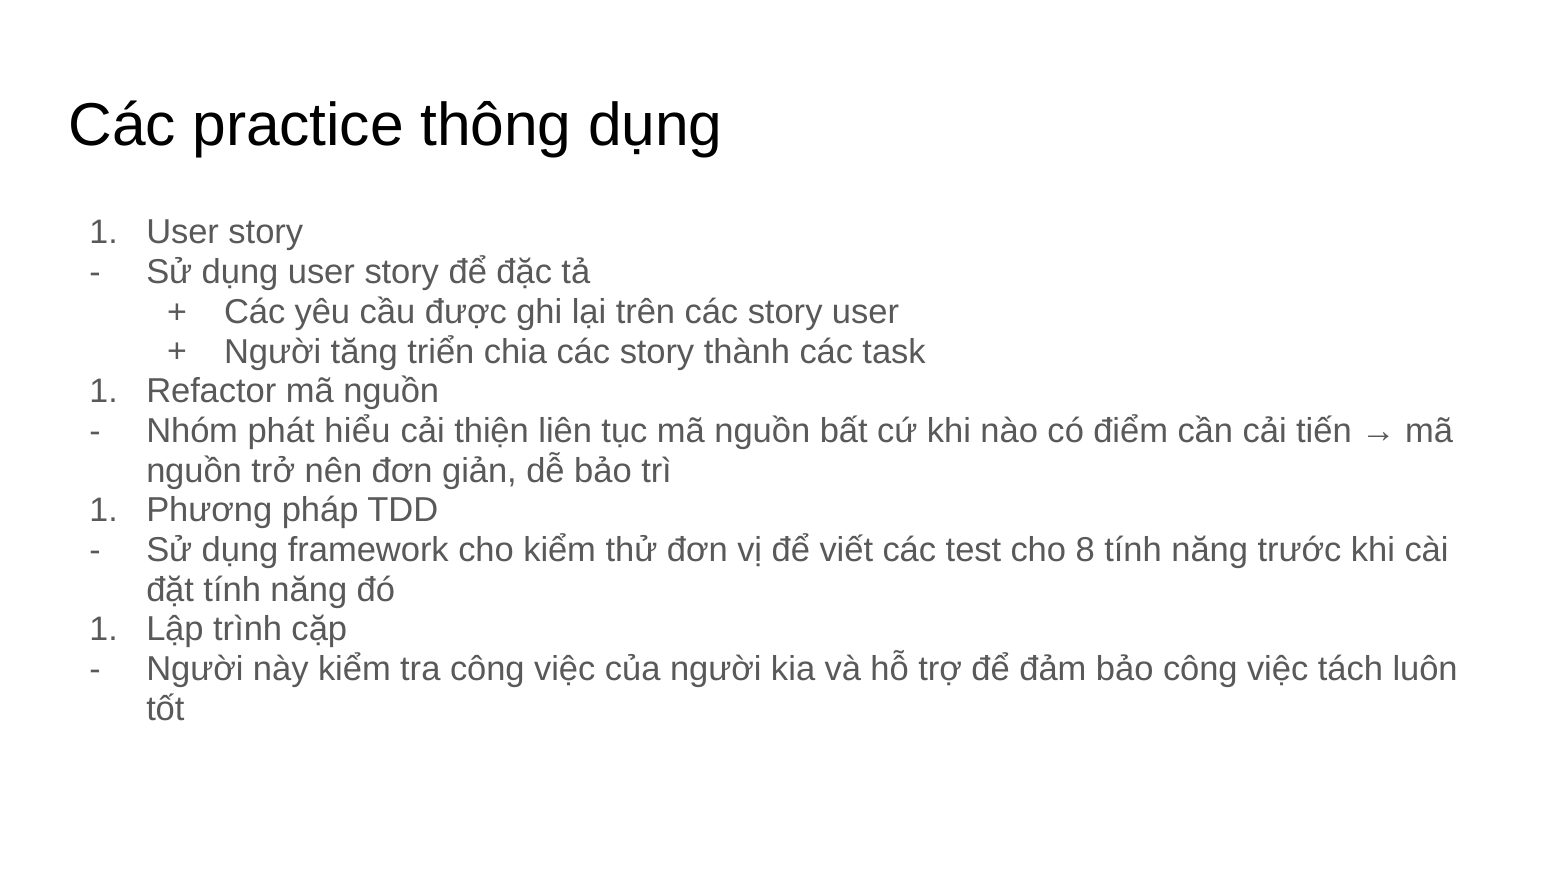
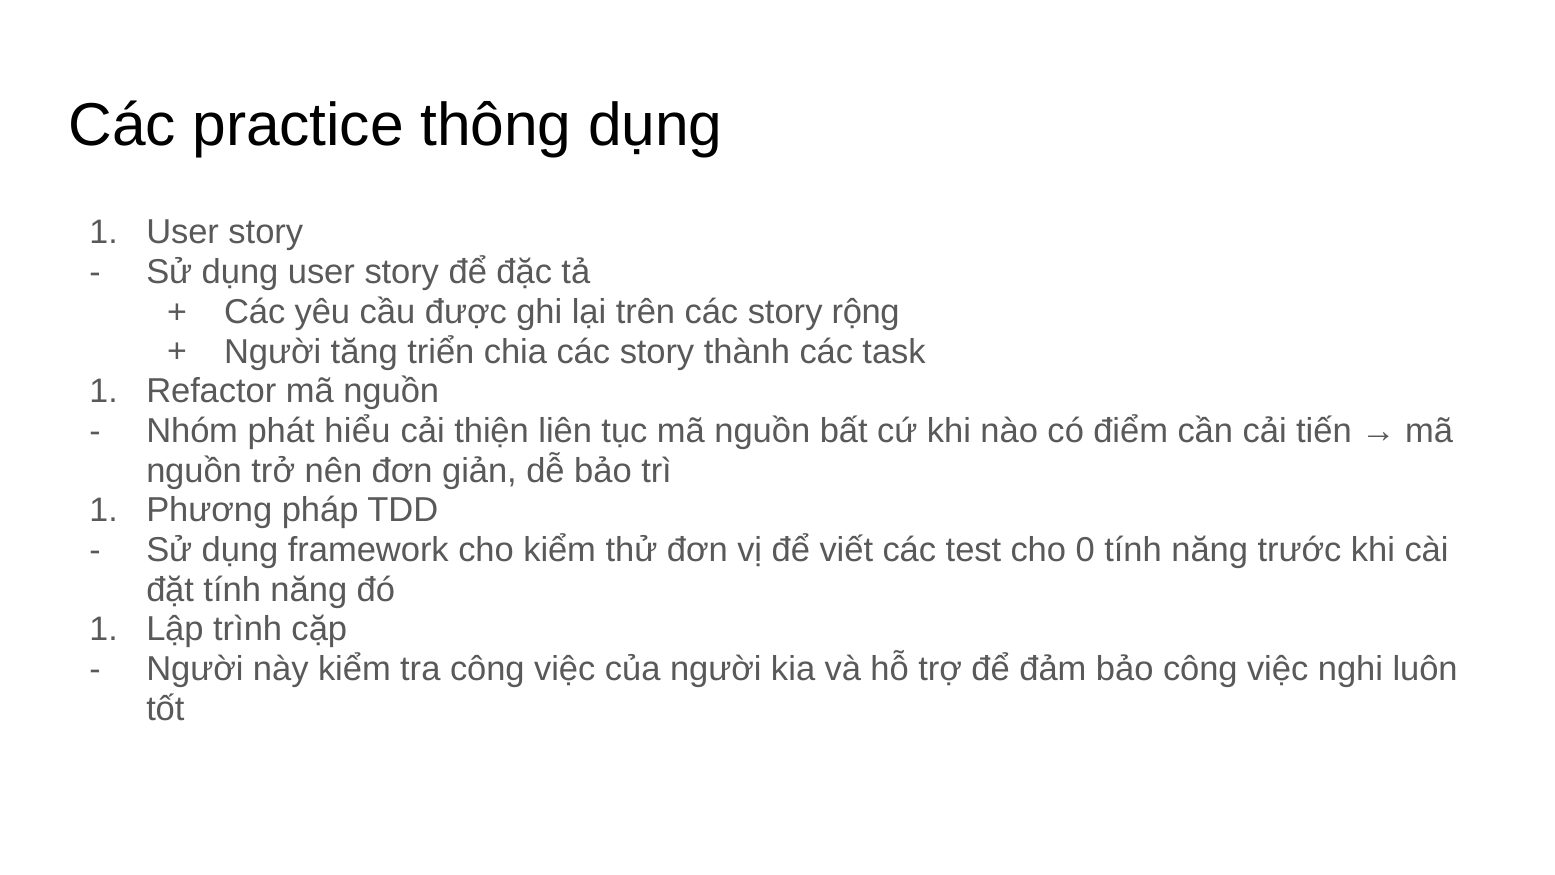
story user: user -> rộng
8: 8 -> 0
tách: tách -> nghi
